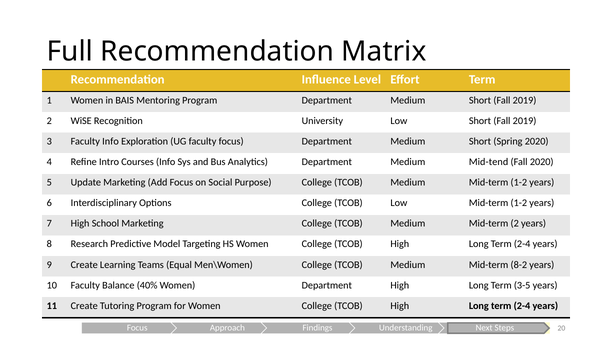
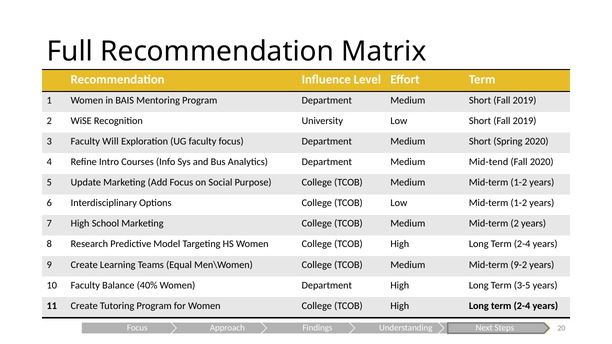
Faculty Info: Info -> Will
8-2: 8-2 -> 9-2
